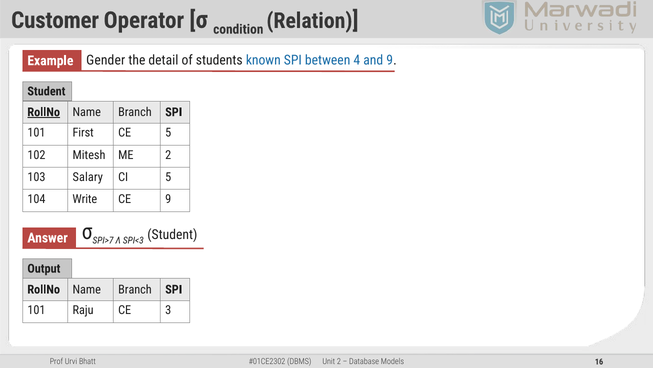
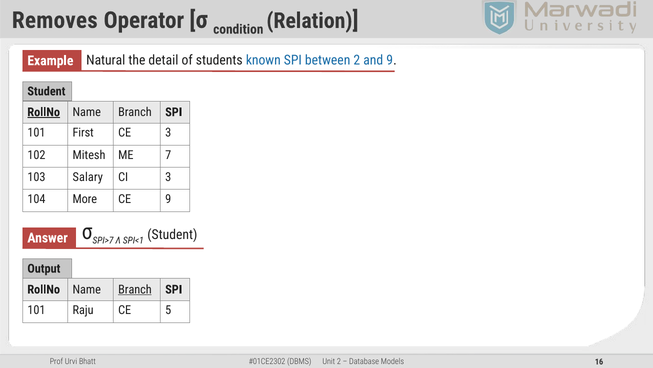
Customer: Customer -> Removes
Gender: Gender -> Natural
between 4: 4 -> 2
CE 5: 5 -> 3
ME 2: 2 -> 7
CI 5: 5 -> 3
Write: Write -> More
SPI<3: SPI<3 -> SPI<1
Branch at (135, 289) underline: none -> present
3: 3 -> 5
